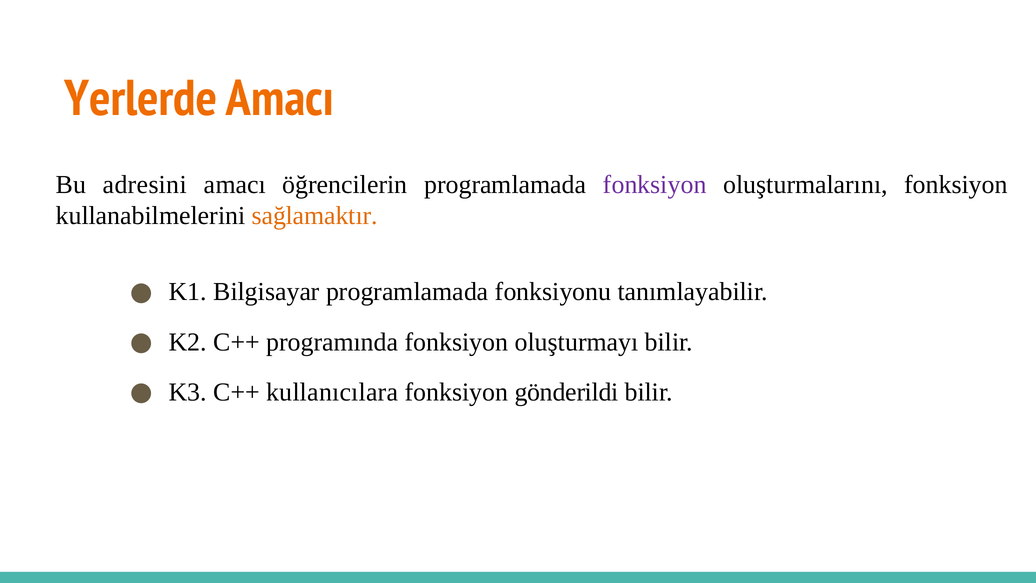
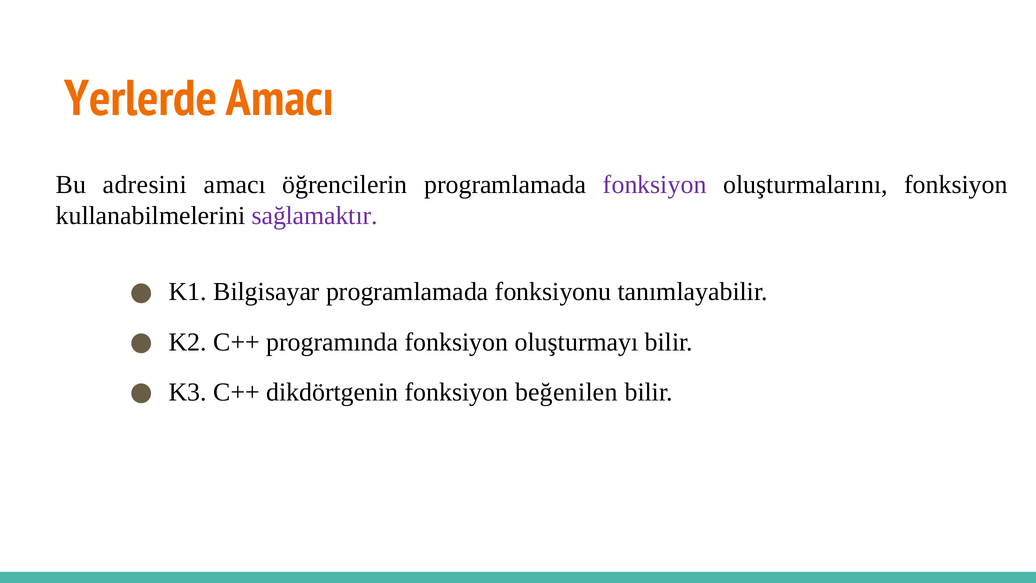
sağlamaktır colour: orange -> purple
kullanıcılara: kullanıcılara -> dikdörtgenin
gönderildi: gönderildi -> beğenilen
